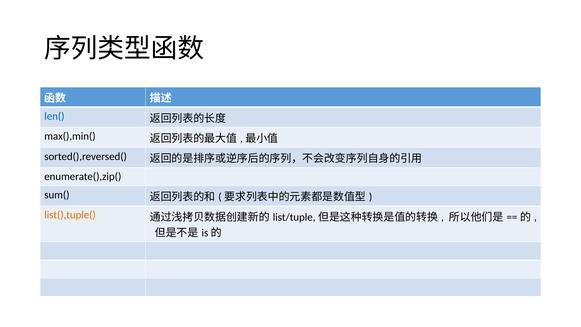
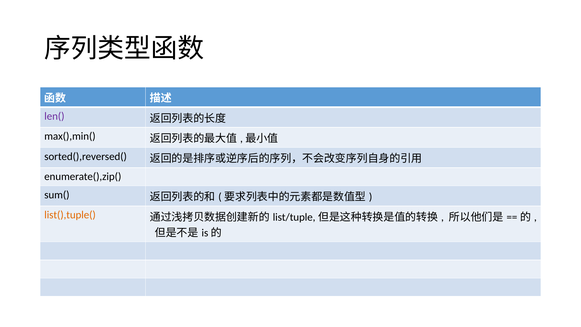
len( colour: blue -> purple
